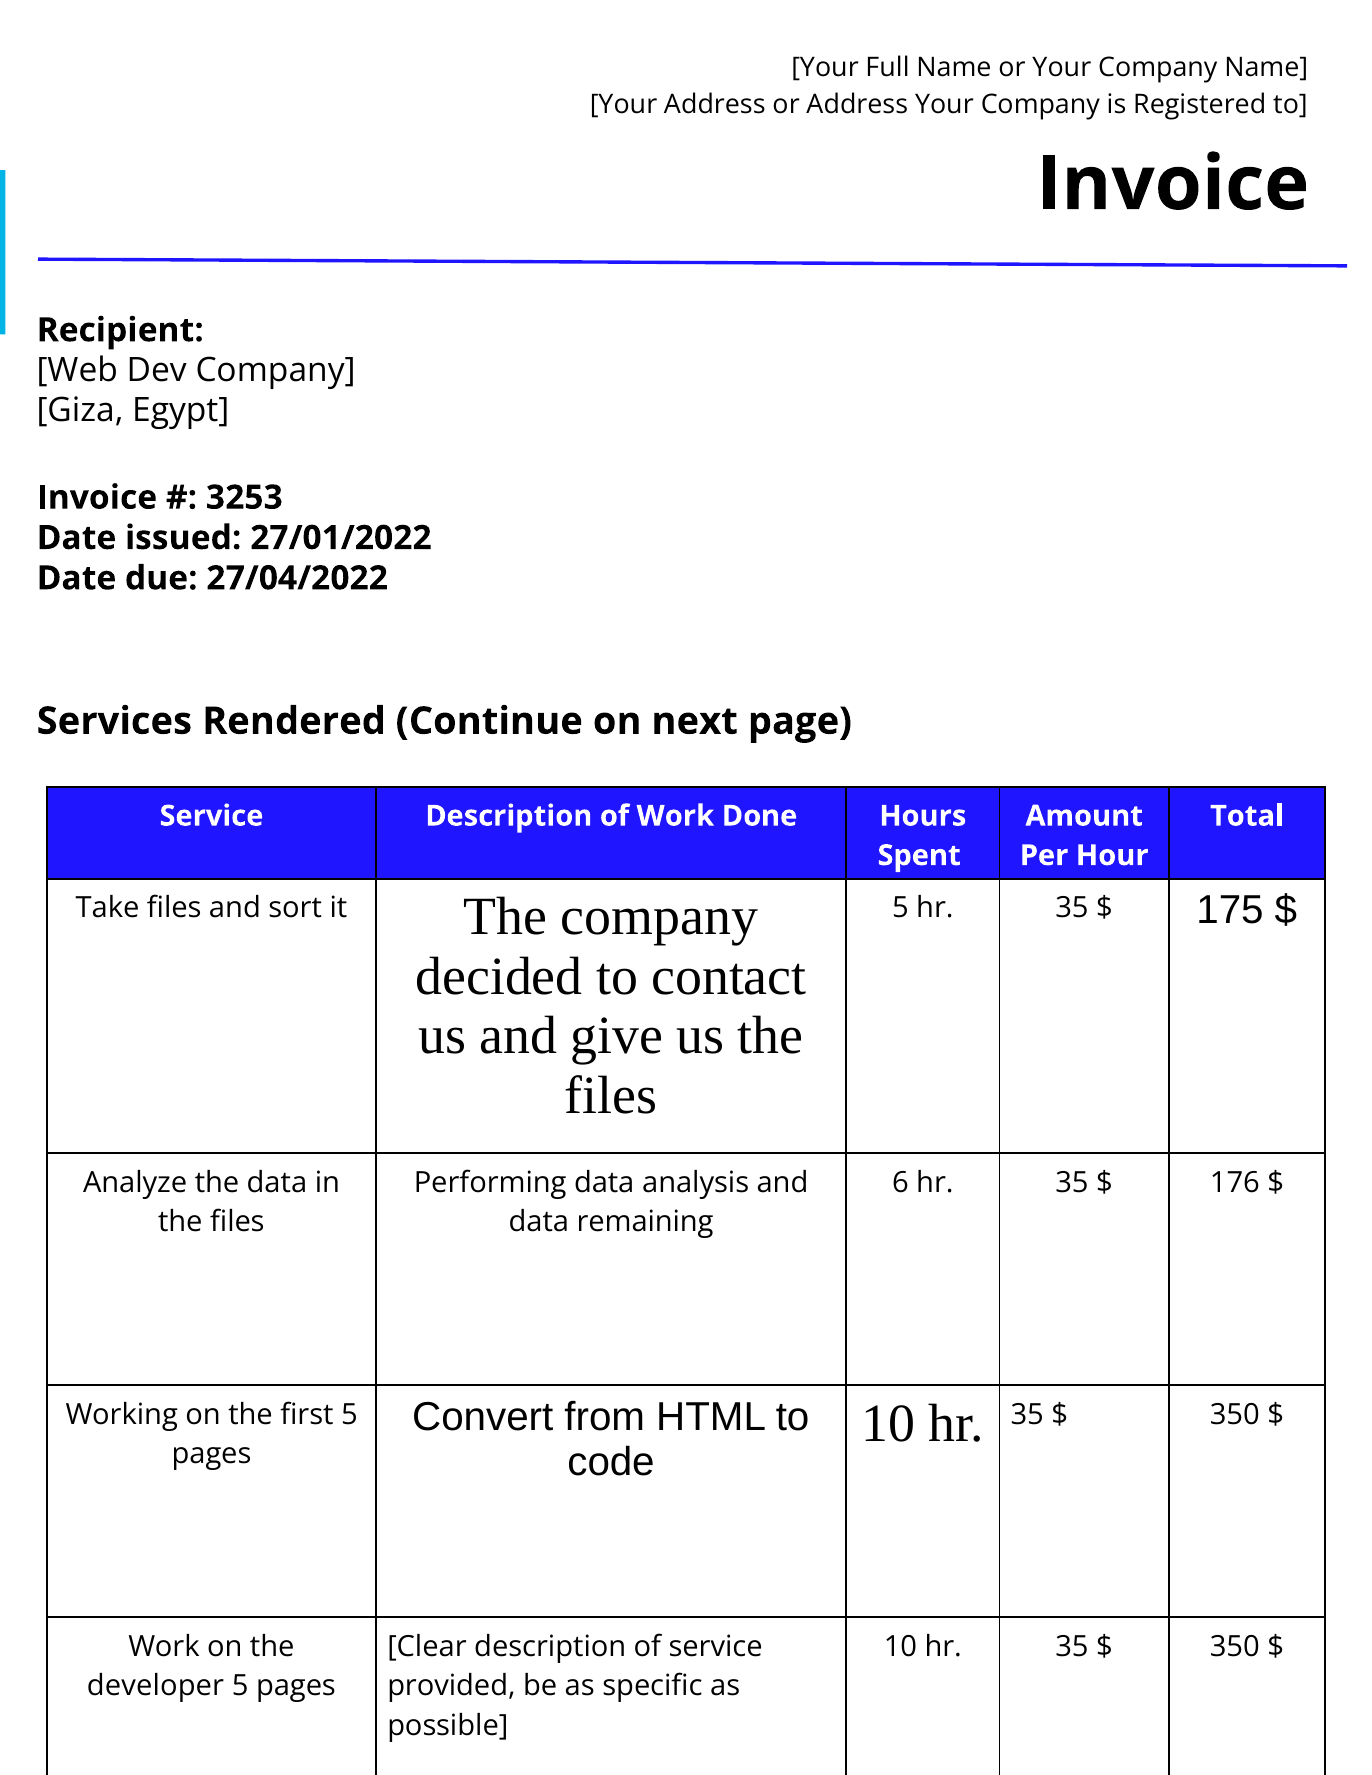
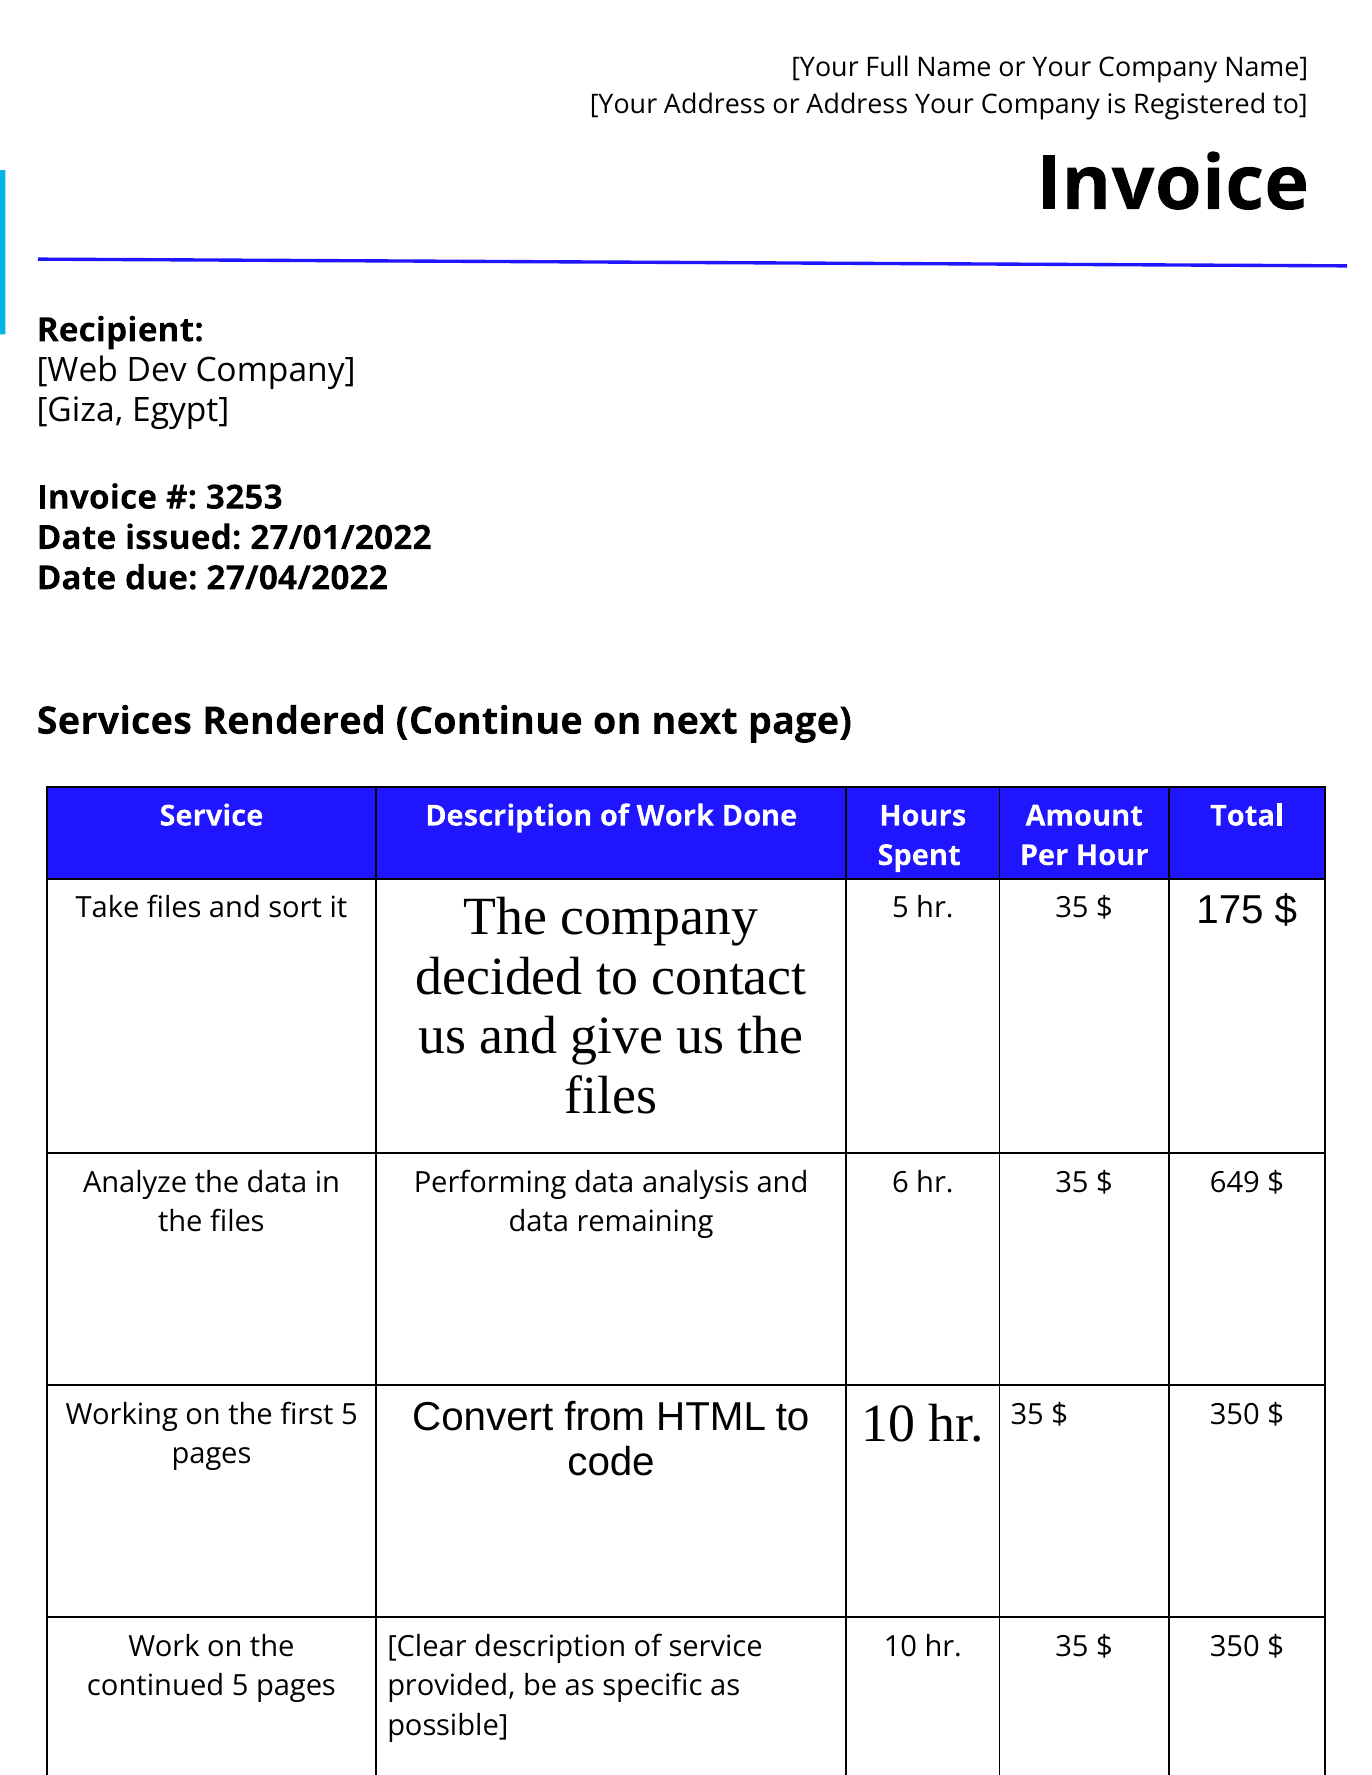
176: 176 -> 649
developer: developer -> continued
